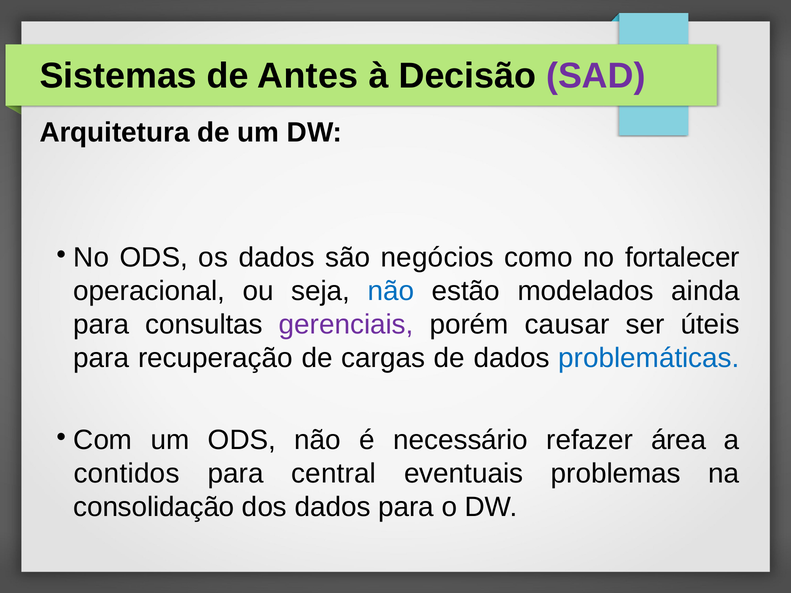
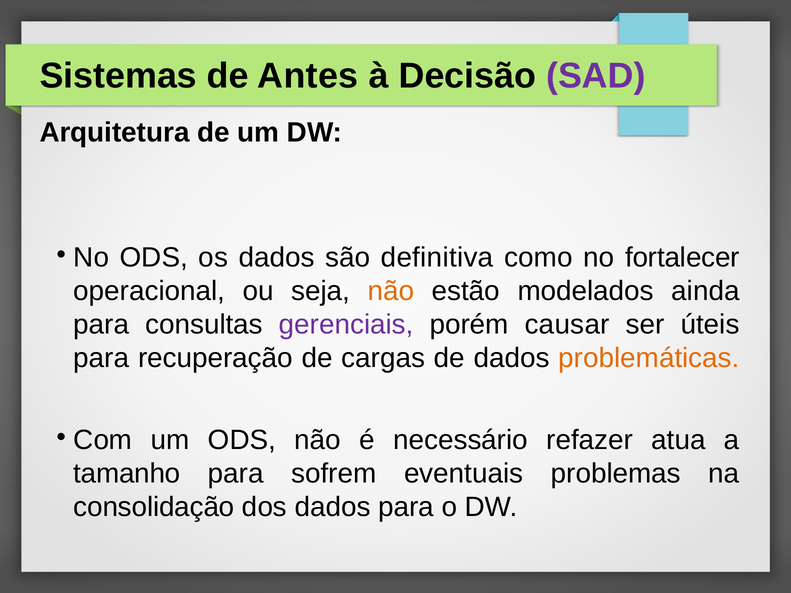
negócios: negócios -> definitiva
não at (391, 291) colour: blue -> orange
problemáticas colour: blue -> orange
área: área -> atua
contidos: contidos -> tamanho
central: central -> sofrem
